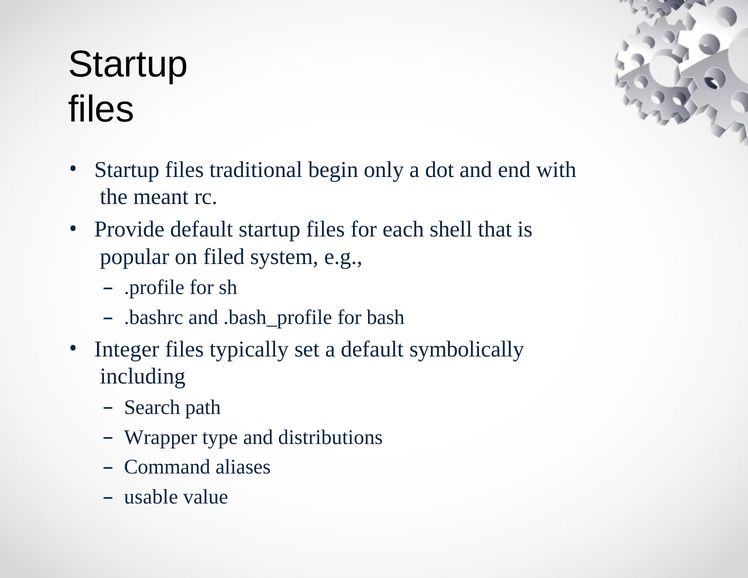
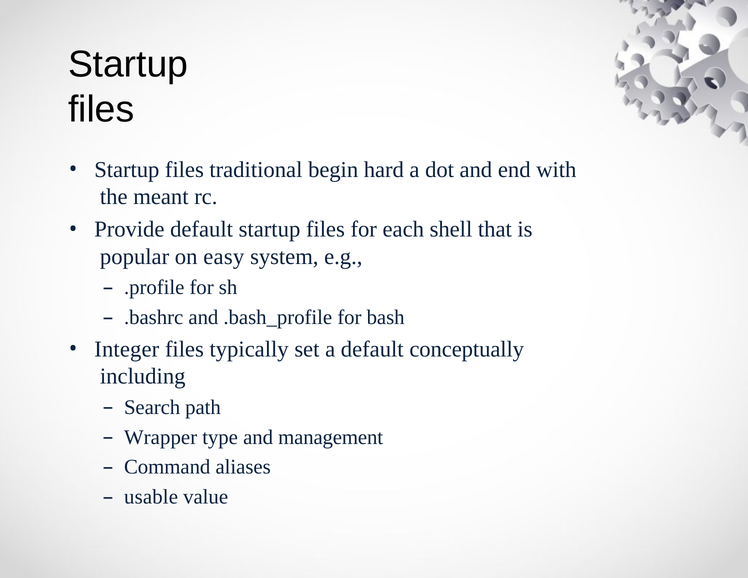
only: only -> hard
filed: filed -> easy
symbolically: symbolically -> conceptually
distributions: distributions -> management
